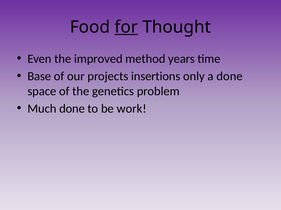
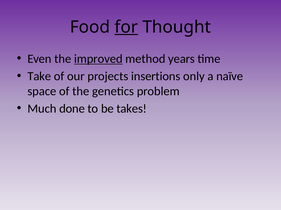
improved underline: none -> present
Base: Base -> Take
a done: done -> naïve
work: work -> takes
